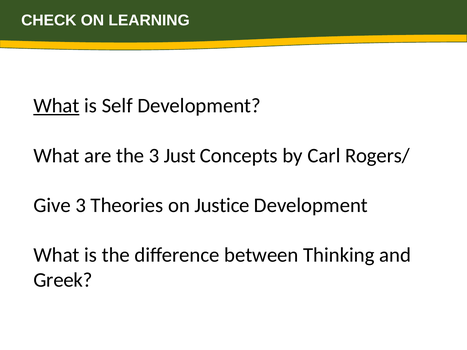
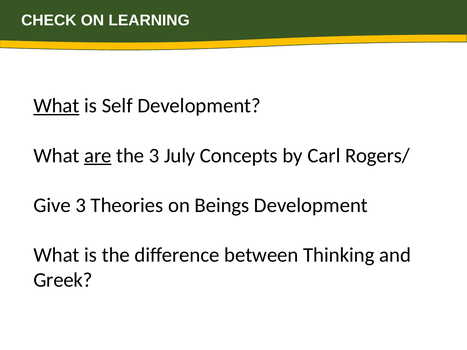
are underline: none -> present
Just: Just -> July
Justice: Justice -> Beings
